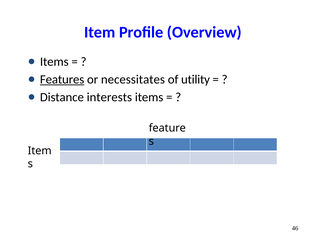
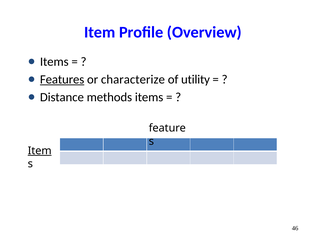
necessitates: necessitates -> characterize
interests: interests -> methods
Item at (40, 151) underline: none -> present
